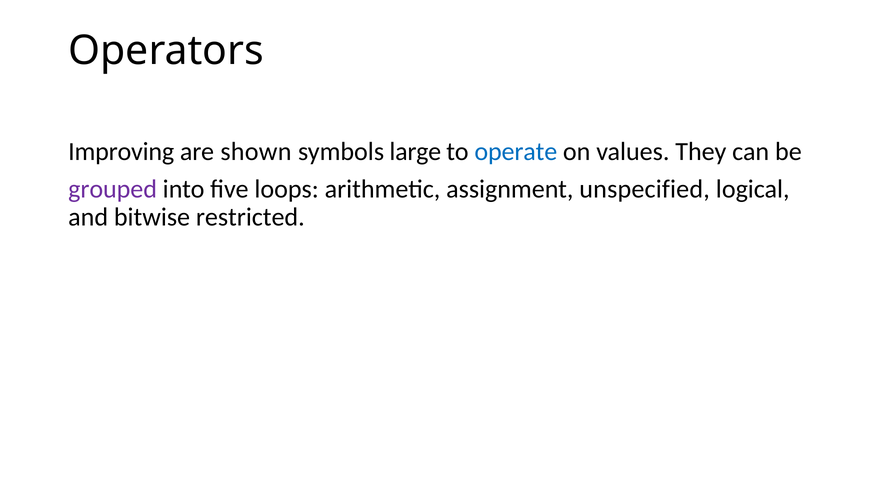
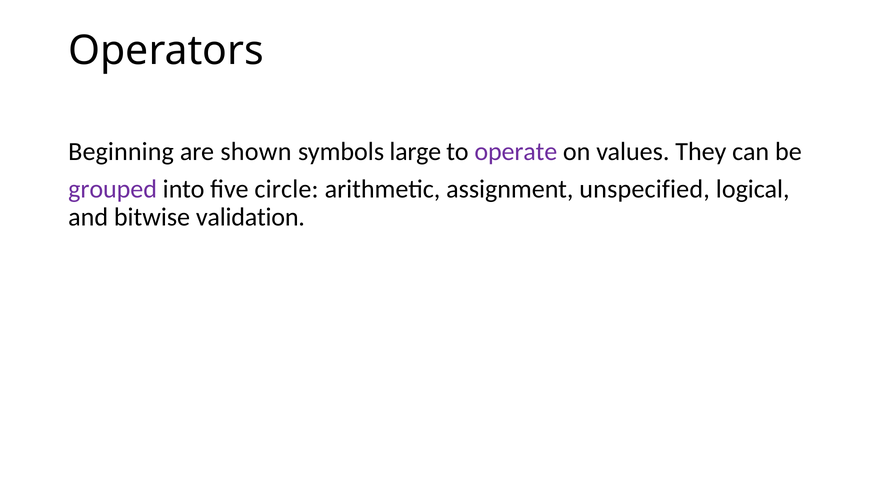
Improving: Improving -> Beginning
operate colour: blue -> purple
loops: loops -> circle
restricted: restricted -> validation
